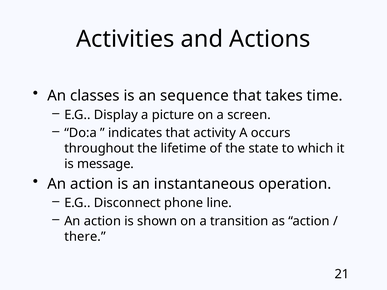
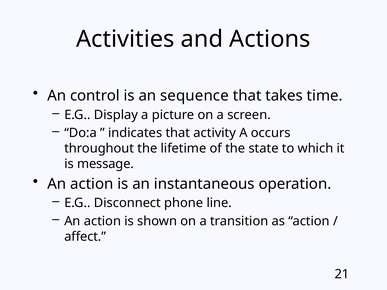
classes: classes -> control
there: there -> affect
